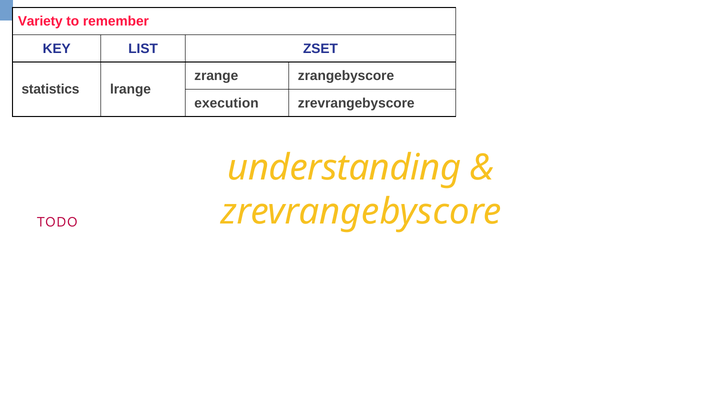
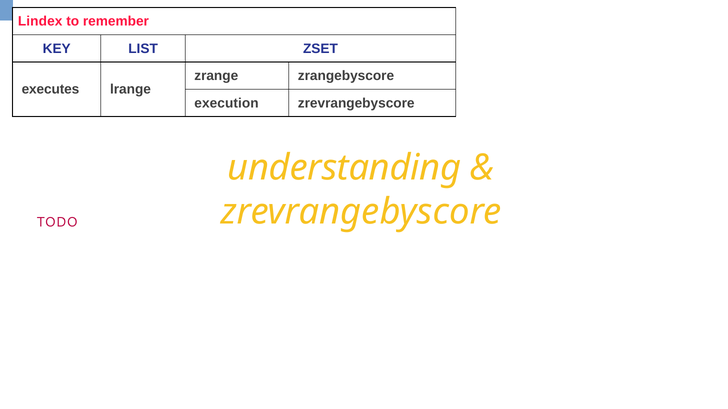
Variety: Variety -> Lindex
statistics: statistics -> executes
